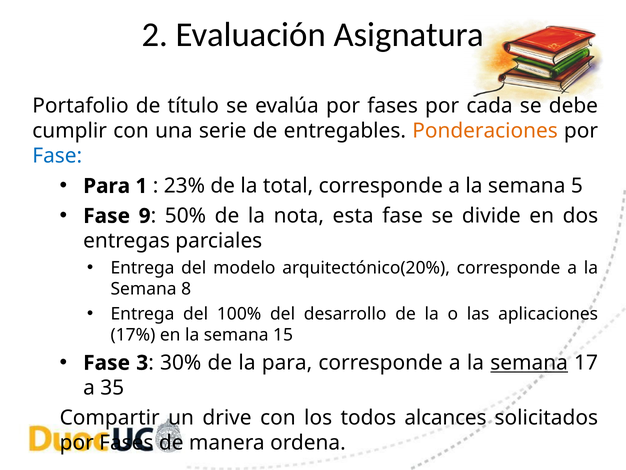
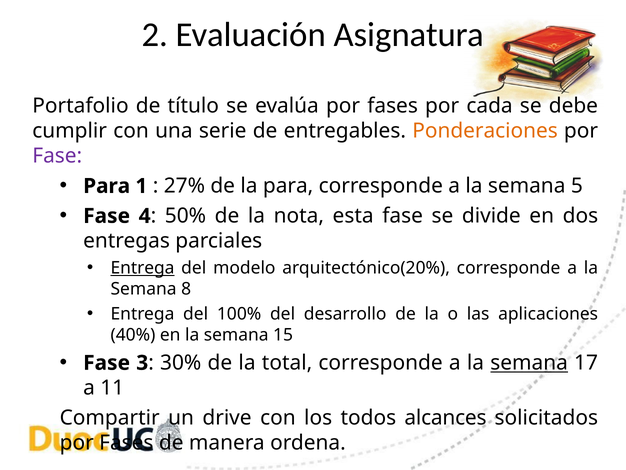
Fase at (57, 156) colour: blue -> purple
23%: 23% -> 27%
la total: total -> para
9: 9 -> 4
Entrega at (143, 268) underline: none -> present
17%: 17% -> 40%
la para: para -> total
35: 35 -> 11
